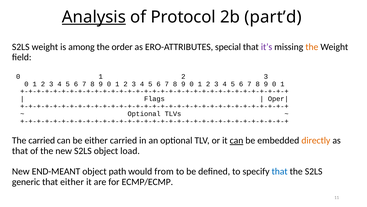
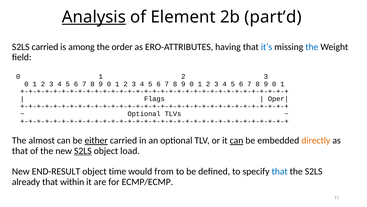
Protocol: Protocol -> Element
S2LS weight: weight -> carried
special: special -> having
it’s colour: purple -> blue
the at (312, 47) colour: orange -> blue
The carried: carried -> almost
either at (96, 140) underline: none -> present
S2LS at (83, 150) underline: none -> present
END-MEANT: END-MEANT -> END-RESULT
path: path -> time
generic: generic -> already
that either: either -> within
